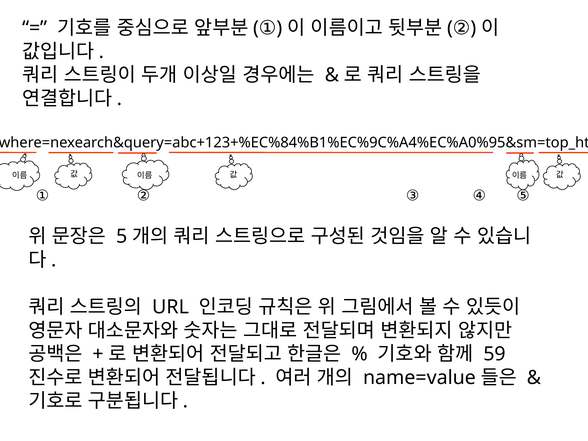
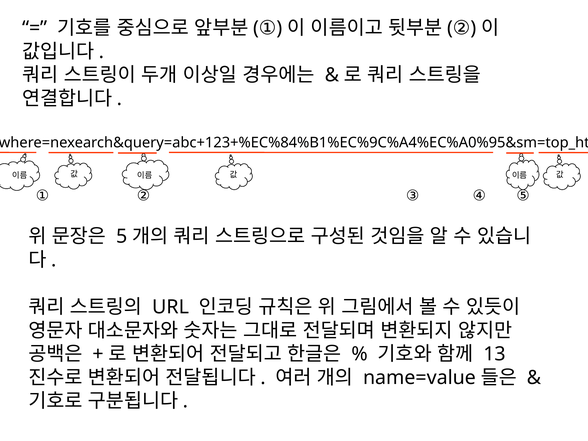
59: 59 -> 13
